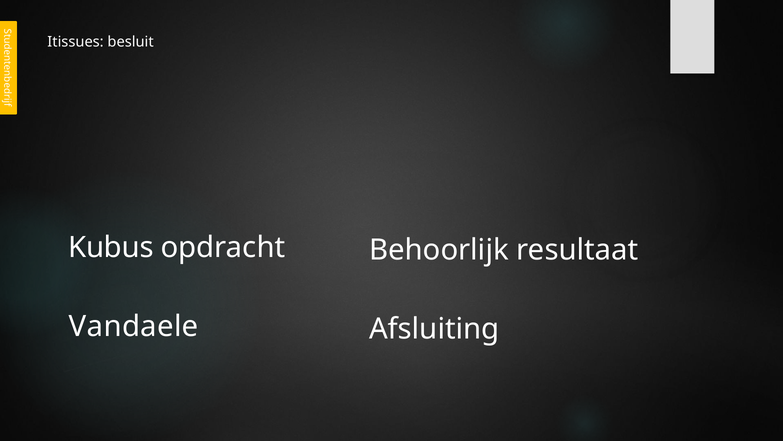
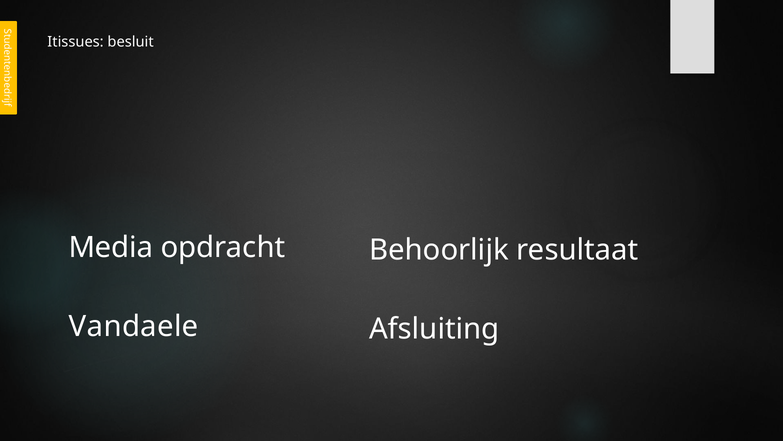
Kubus: Kubus -> Media
